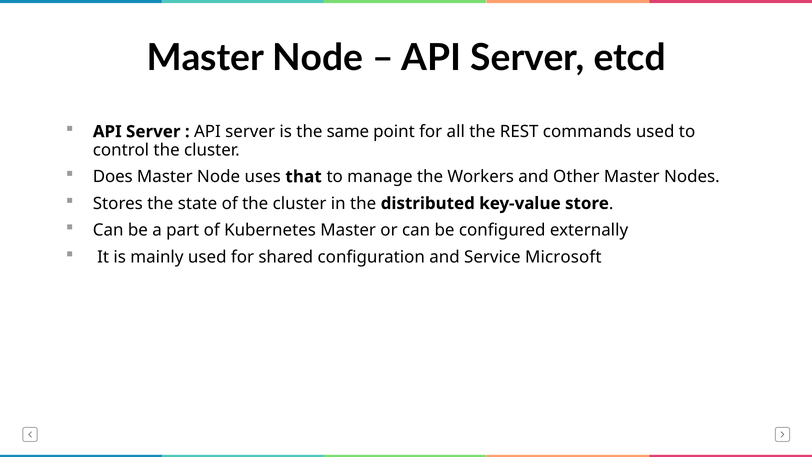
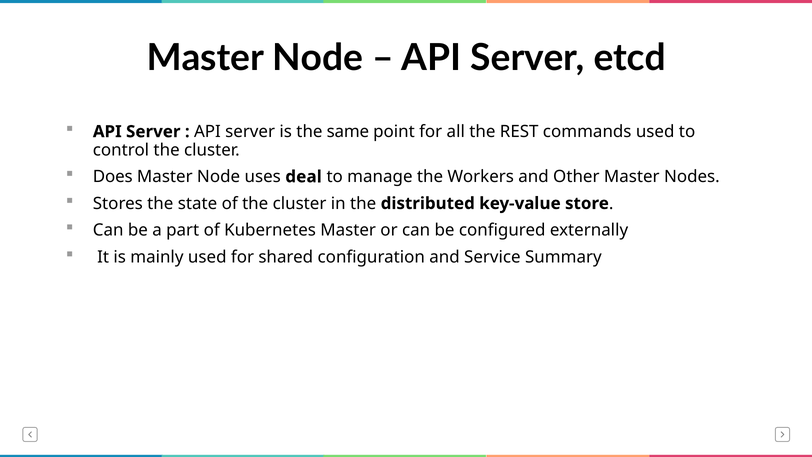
that: that -> deal
Microsoft: Microsoft -> Summary
